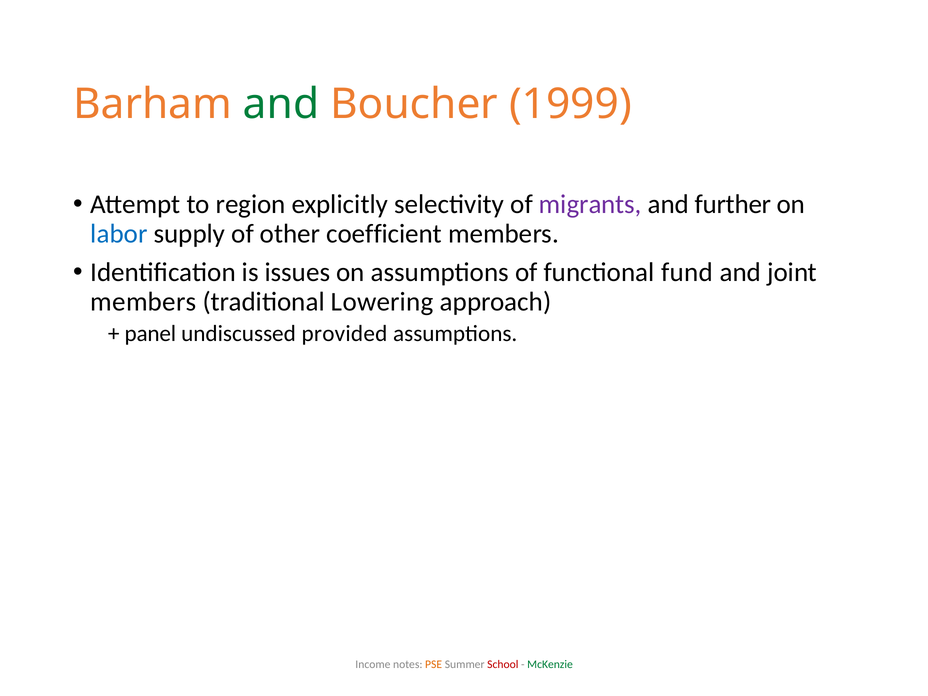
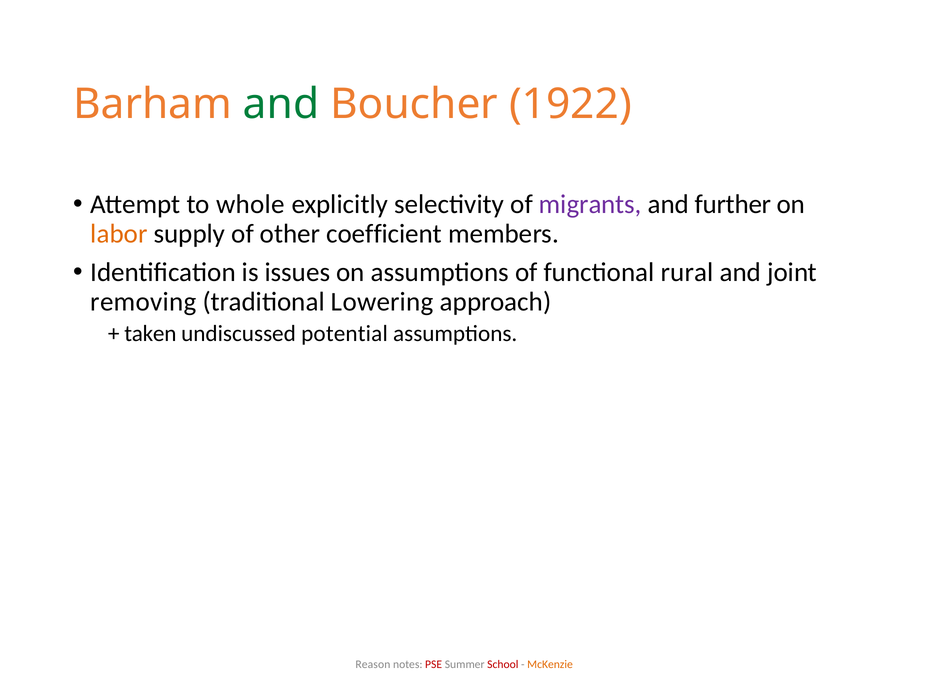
1999: 1999 -> 1922
region: region -> whole
labor colour: blue -> orange
fund: fund -> rural
members at (143, 302): members -> removing
panel: panel -> taken
provided: provided -> potential
Income: Income -> Reason
PSE colour: orange -> red
McKenzie colour: green -> orange
